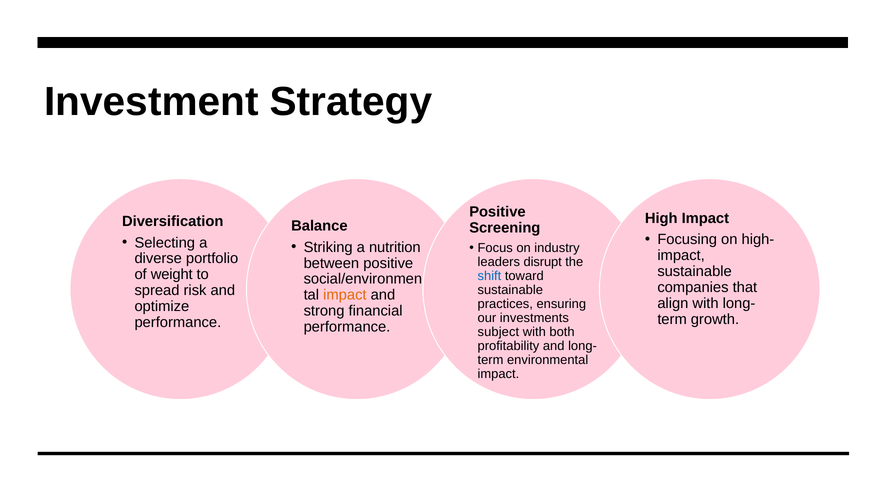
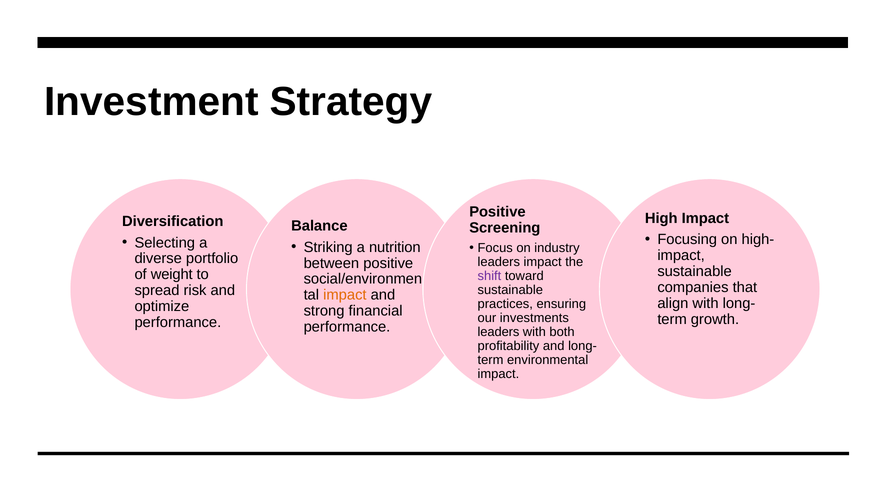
leaders disrupt: disrupt -> impact
shift colour: blue -> purple
subject at (498, 332): subject -> leaders
